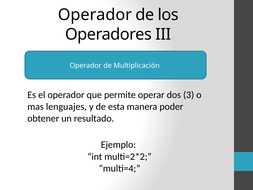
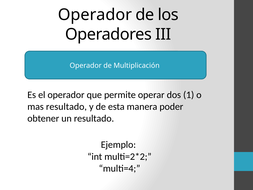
3: 3 -> 1
mas lenguajes: lenguajes -> resultado
